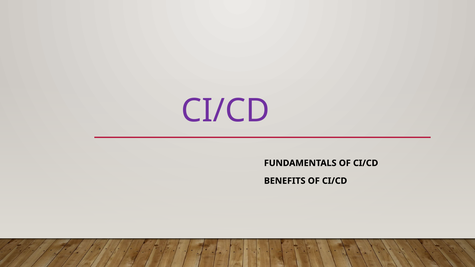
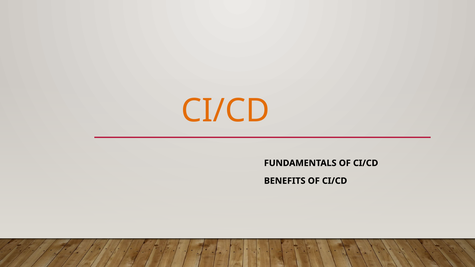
CI/CD at (225, 111) colour: purple -> orange
